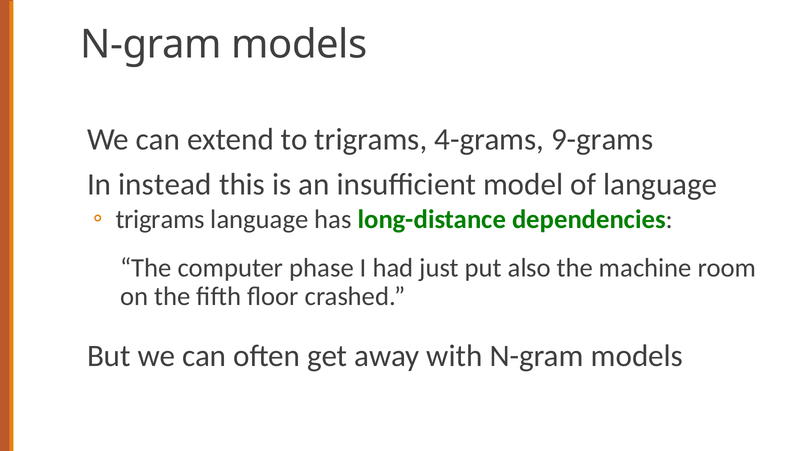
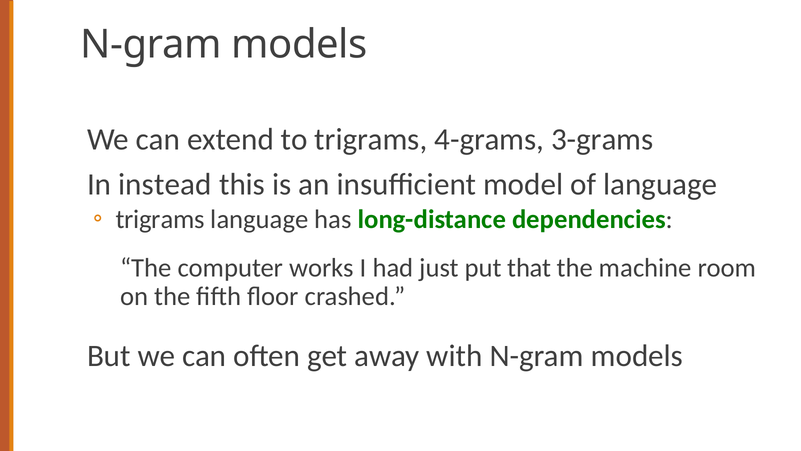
9-grams: 9-grams -> 3-grams
phase: phase -> works
also: also -> that
